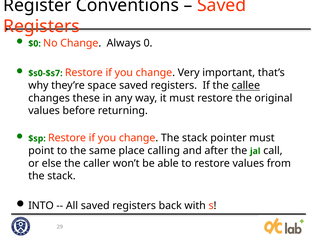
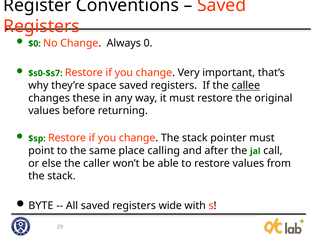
INTO: INTO -> BYTE
back: back -> wide
